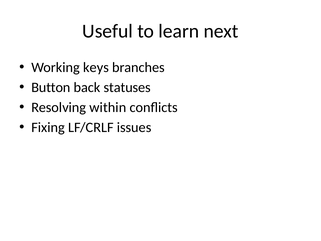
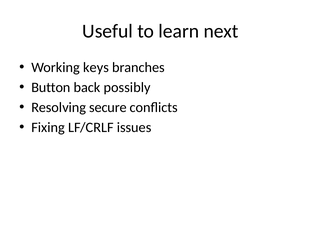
statuses: statuses -> possibly
within: within -> secure
